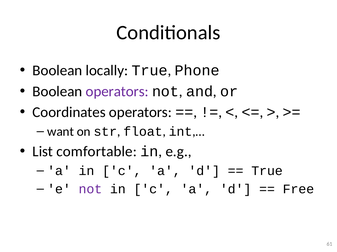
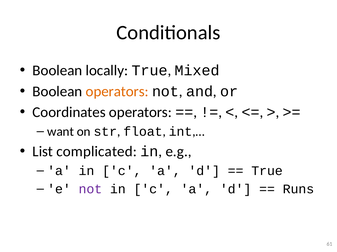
Phone: Phone -> Mixed
operators at (117, 92) colour: purple -> orange
comfortable: comfortable -> complicated
Free: Free -> Runs
